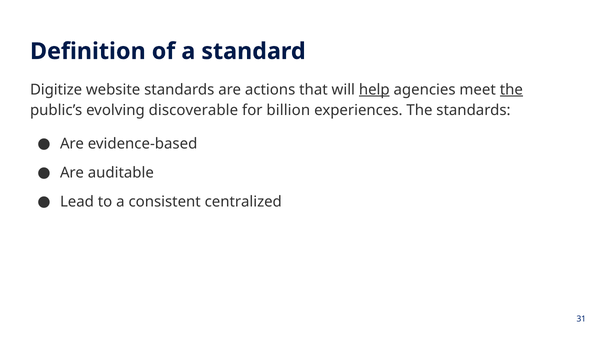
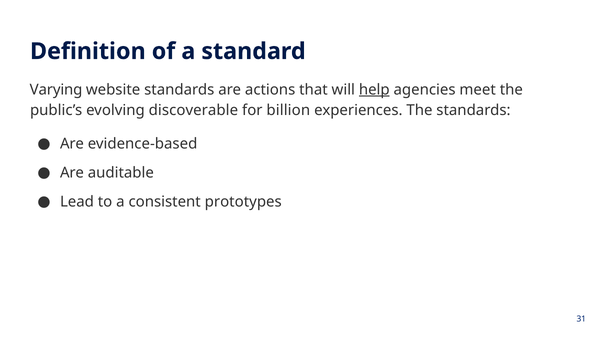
Digitize: Digitize -> Varying
the at (511, 89) underline: present -> none
centralized: centralized -> prototypes
